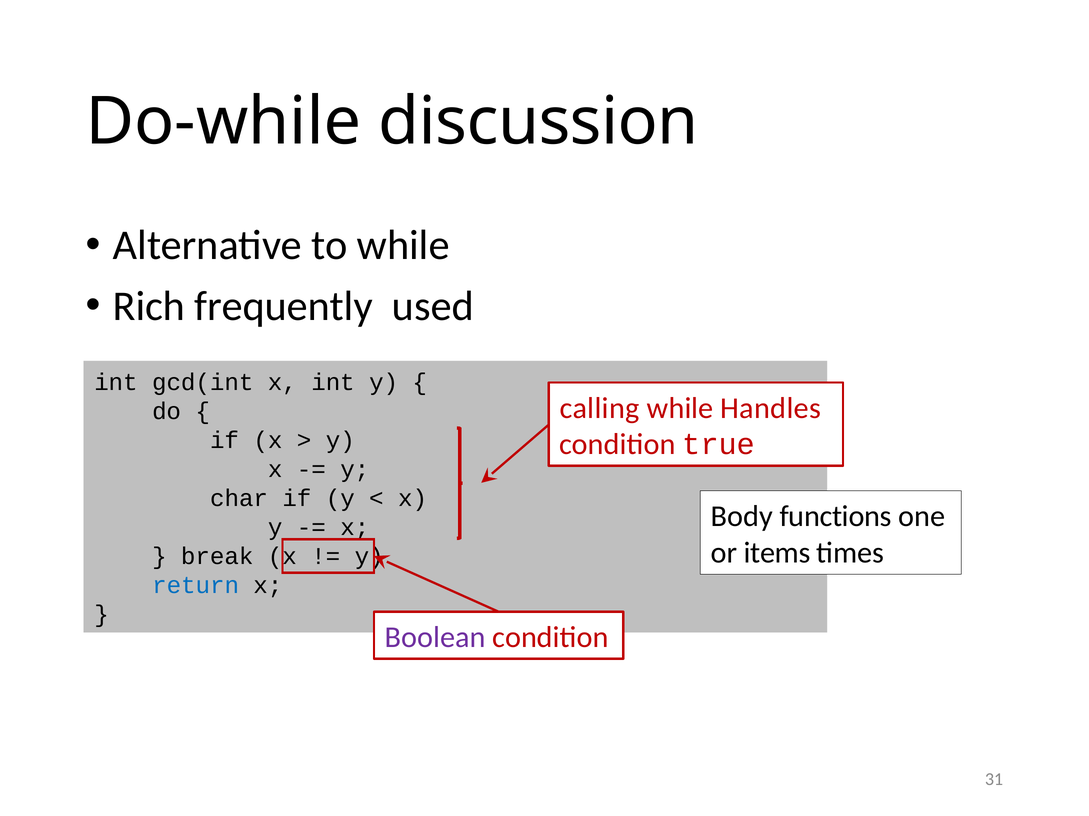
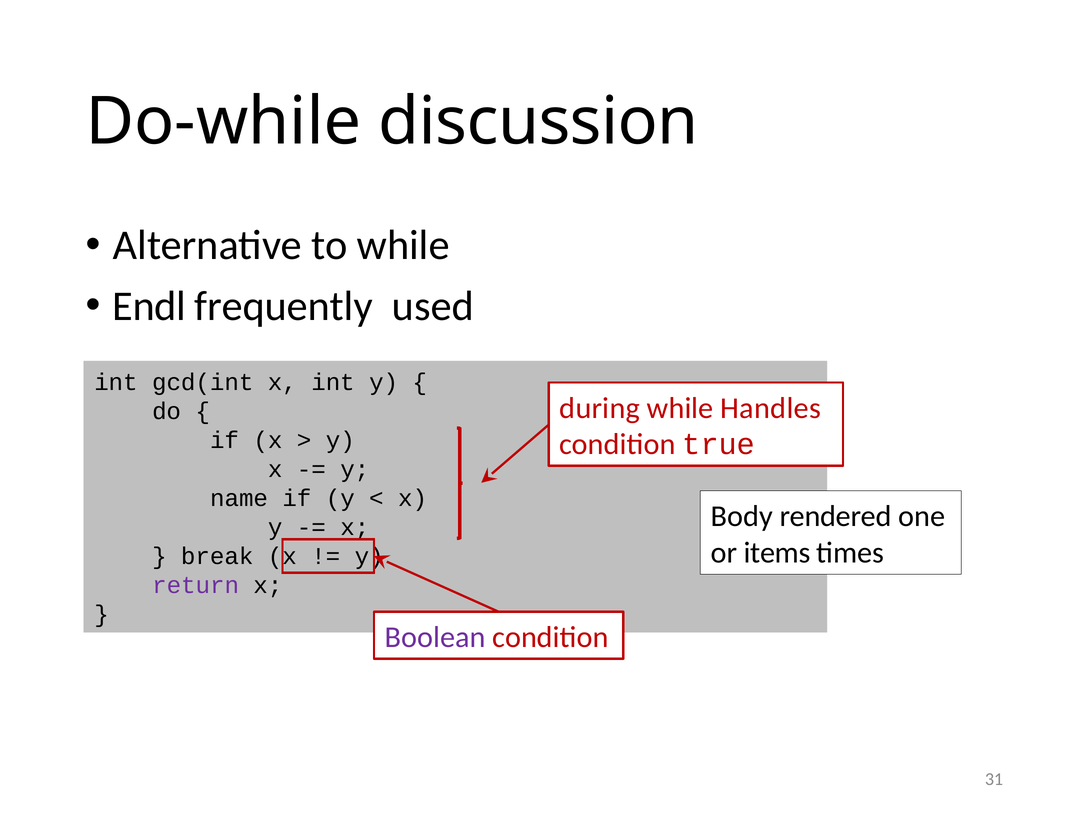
Rich: Rich -> Endl
calling: calling -> during
char: char -> name
functions: functions -> rendered
return colour: blue -> purple
